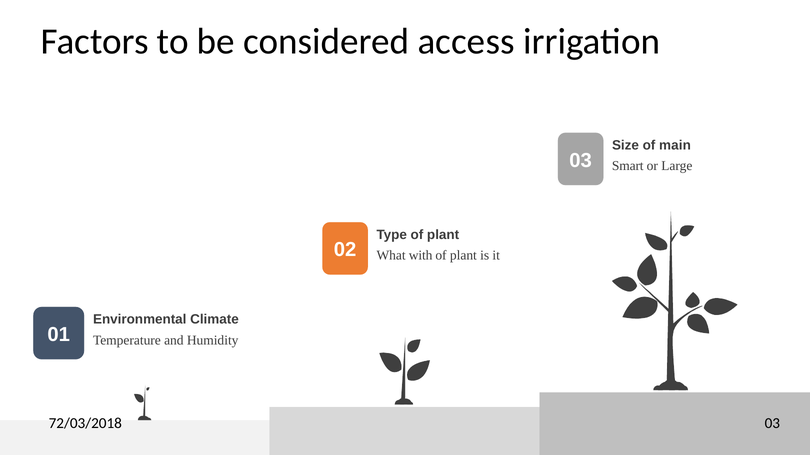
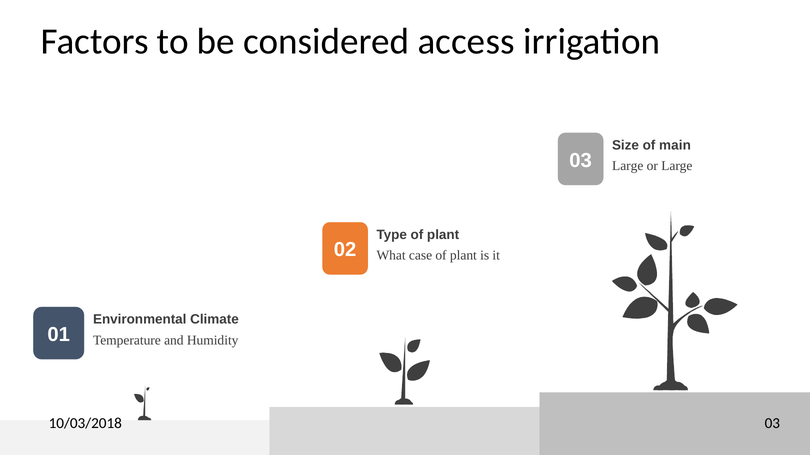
03 Smart: Smart -> Large
with: with -> case
72/03/2018: 72/03/2018 -> 10/03/2018
